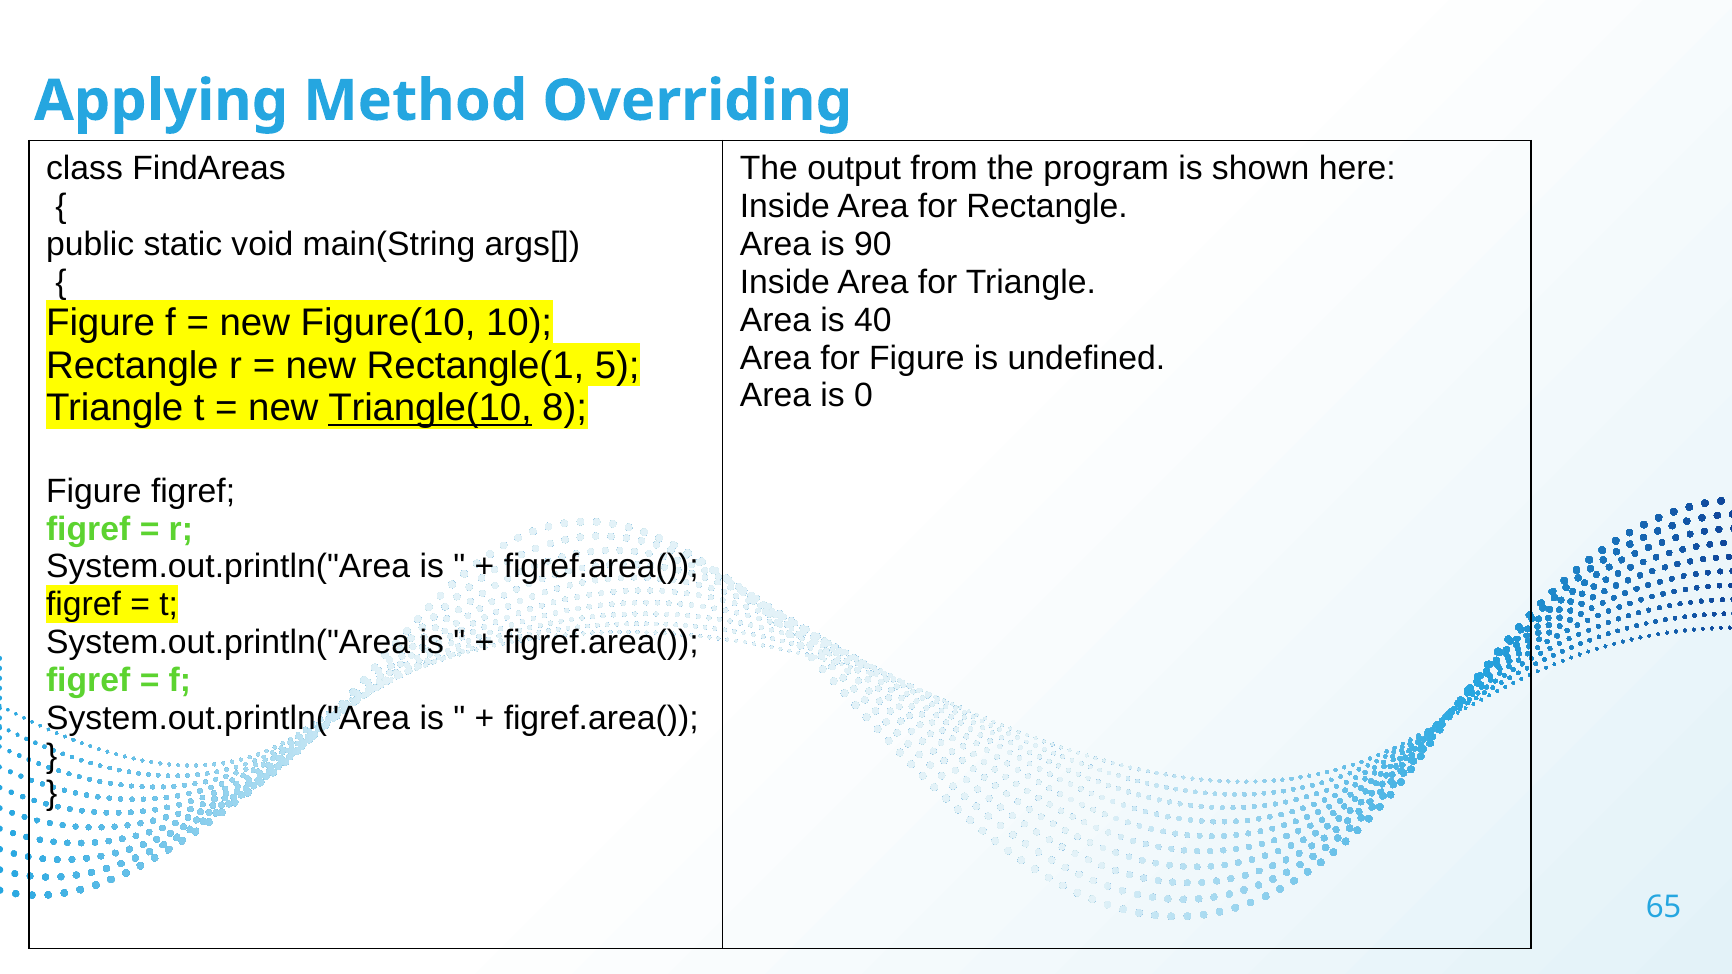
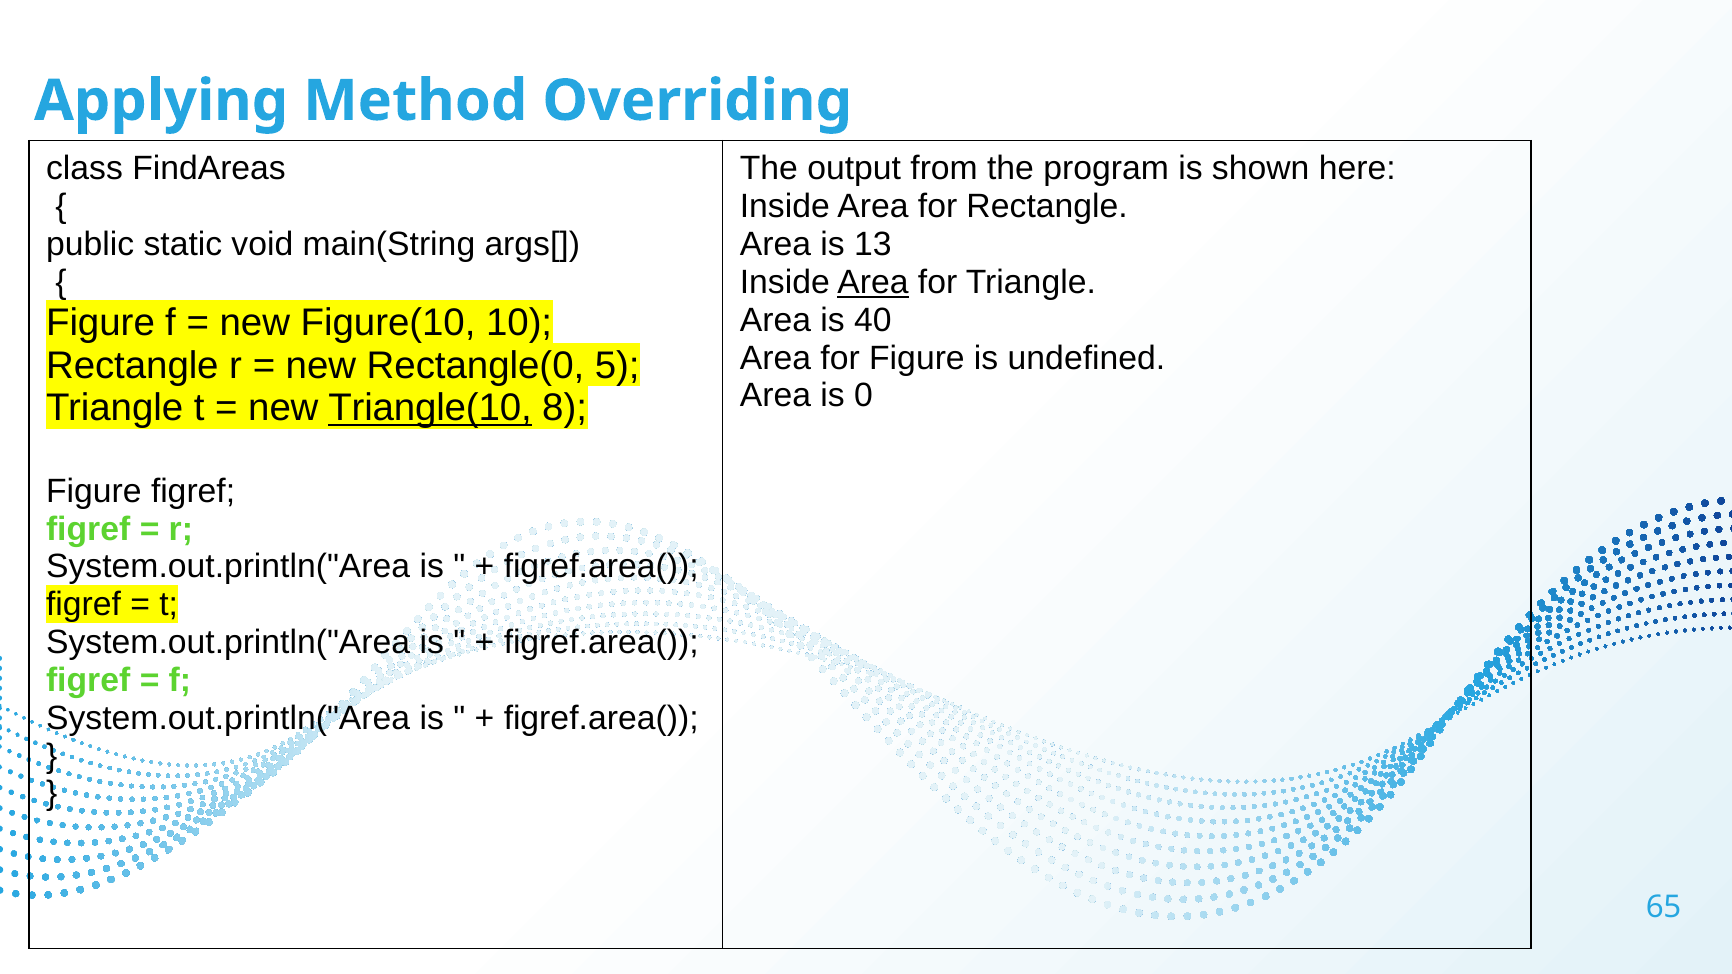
90: 90 -> 13
Area at (873, 282) underline: none -> present
Rectangle(1: Rectangle(1 -> Rectangle(0
